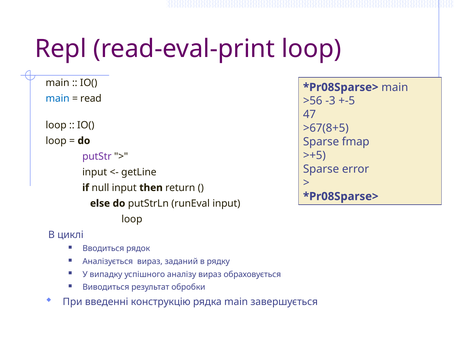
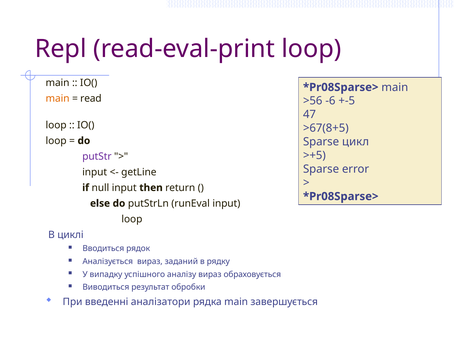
main at (58, 98) colour: blue -> orange
-3: -3 -> -6
fmap: fmap -> цикл
конструкцію: конструкцію -> аналізатори
